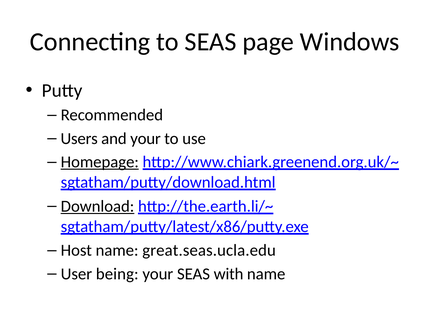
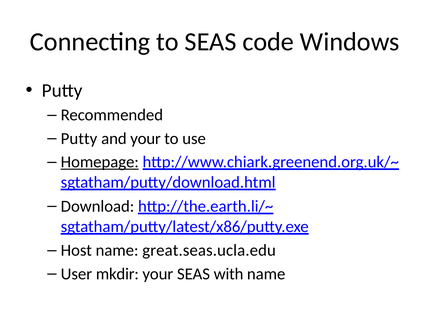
page: page -> code
Users at (79, 138): Users -> Putty
Download underline: present -> none
being: being -> mkdir
